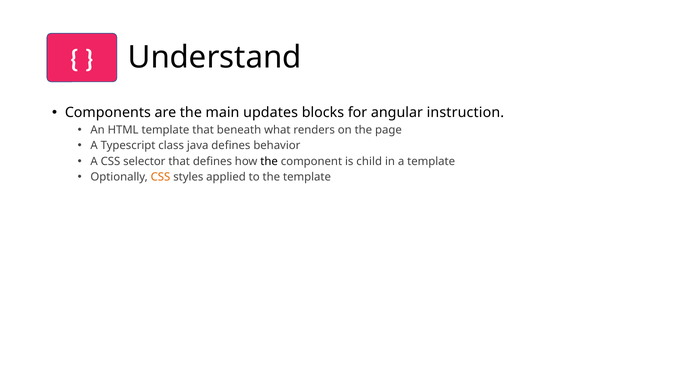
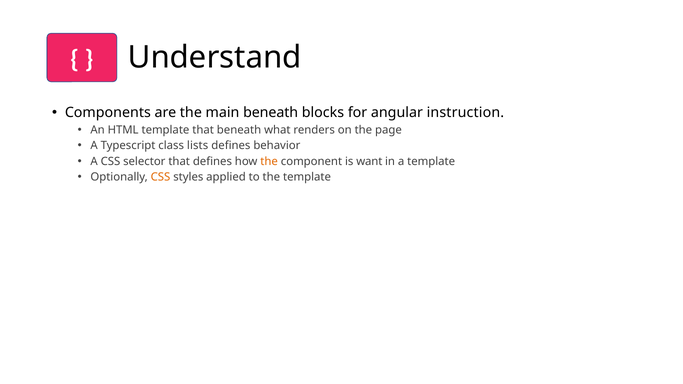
main updates: updates -> beneath
java: java -> lists
the at (269, 161) colour: black -> orange
child: child -> want
